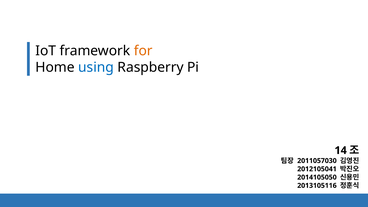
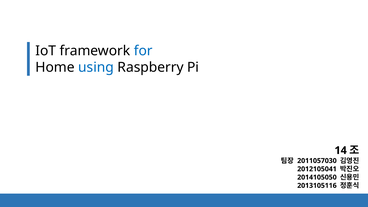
for colour: orange -> blue
